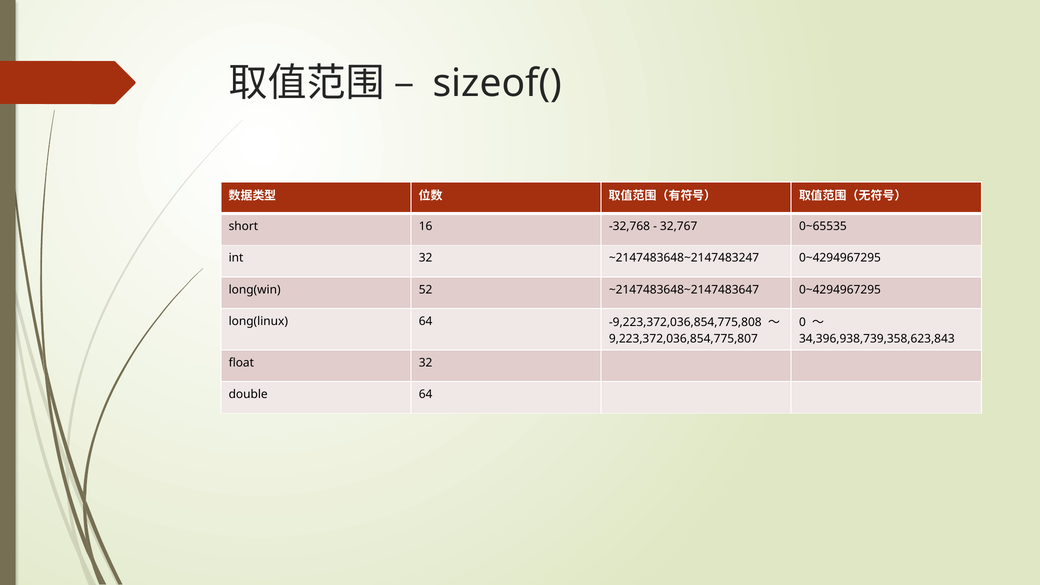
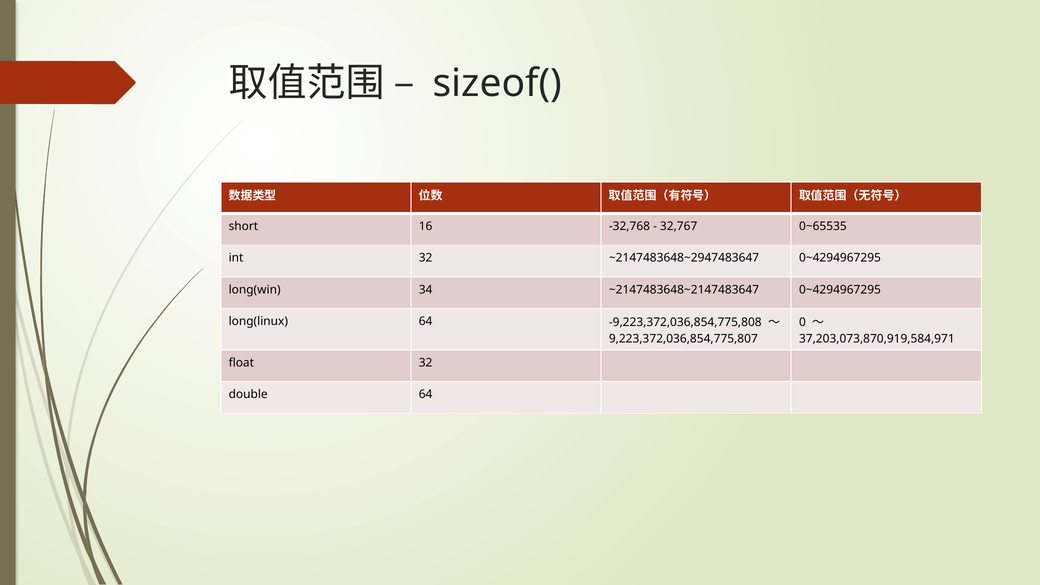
~2147483648~2147483247: ~2147483648~2147483247 -> ~2147483648~2947483647
52: 52 -> 34
34,396,938,739,358,623,843: 34,396,938,739,358,623,843 -> 37,203,073,870,919,584,971
